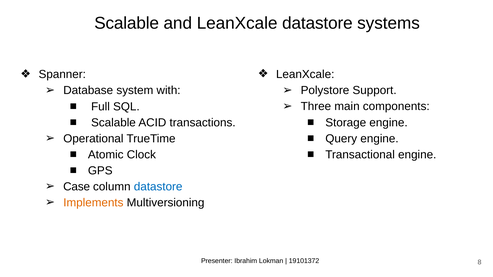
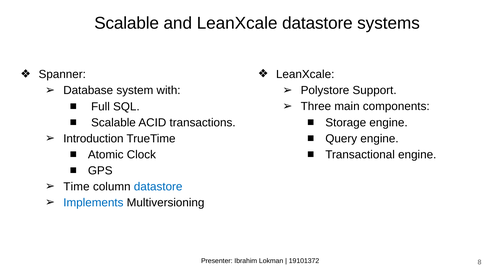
Operational: Operational -> Introduction
Case: Case -> Time
Implements colour: orange -> blue
